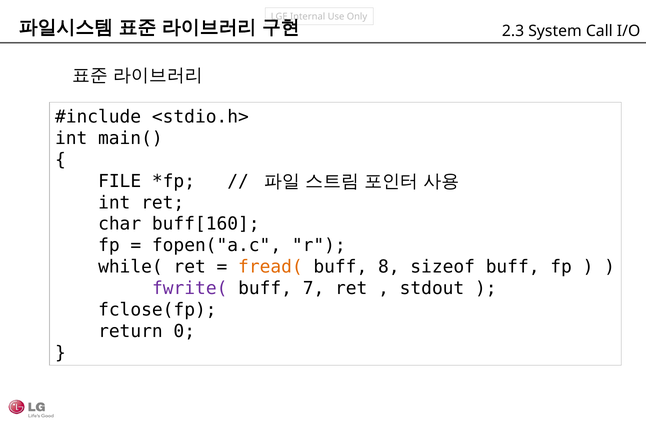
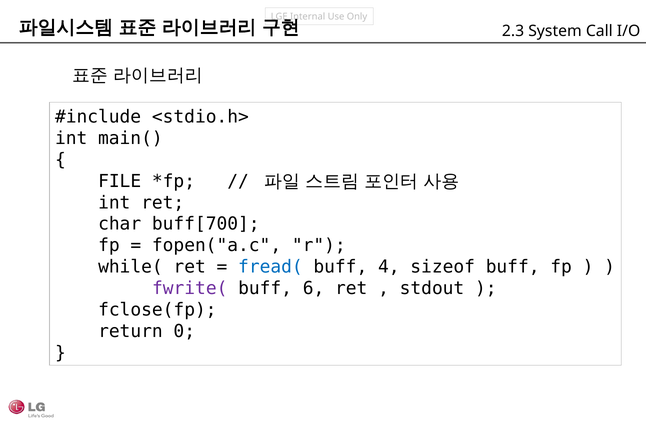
buff[160: buff[160 -> buff[700
fread( colour: orange -> blue
8: 8 -> 4
7: 7 -> 6
